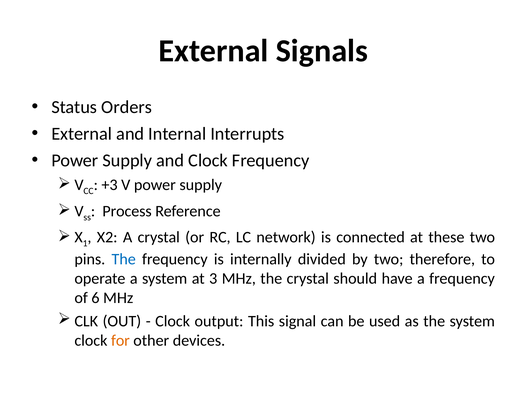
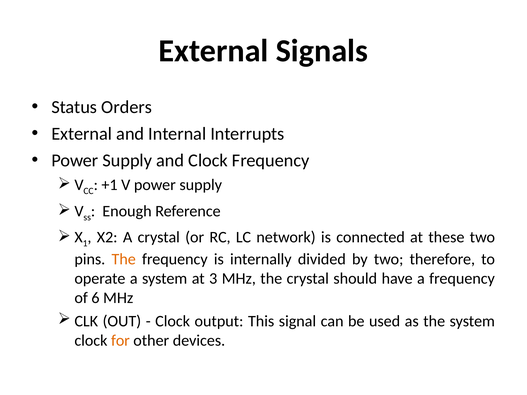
+3: +3 -> +1
Process: Process -> Enough
The at (124, 259) colour: blue -> orange
